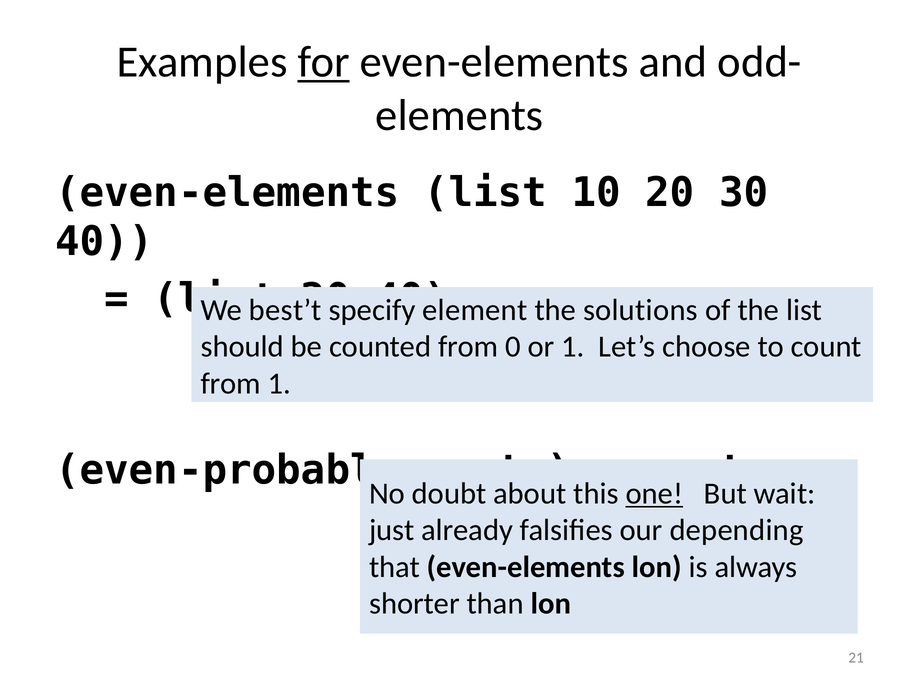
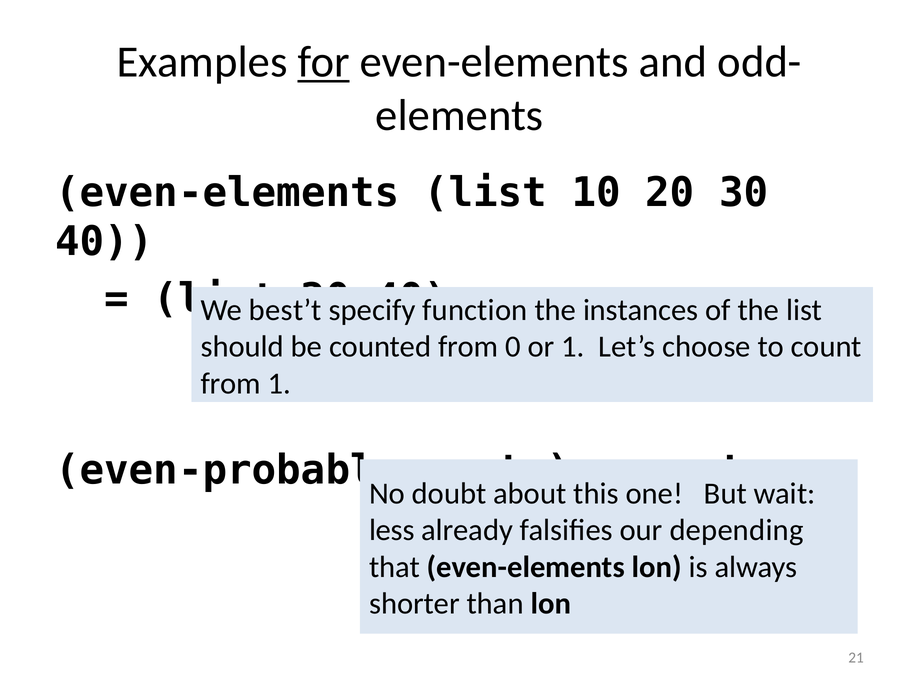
element: element -> function
solutions: solutions -> instances
one underline: present -> none
just: just -> less
